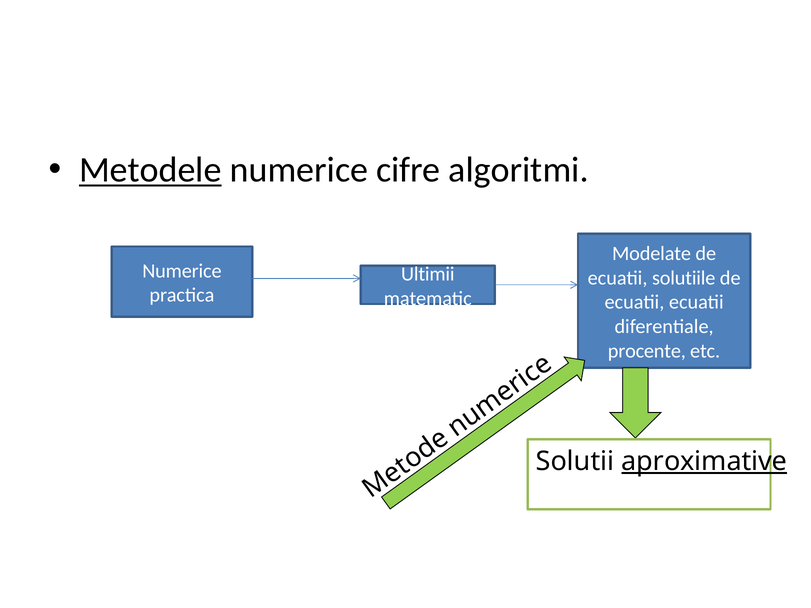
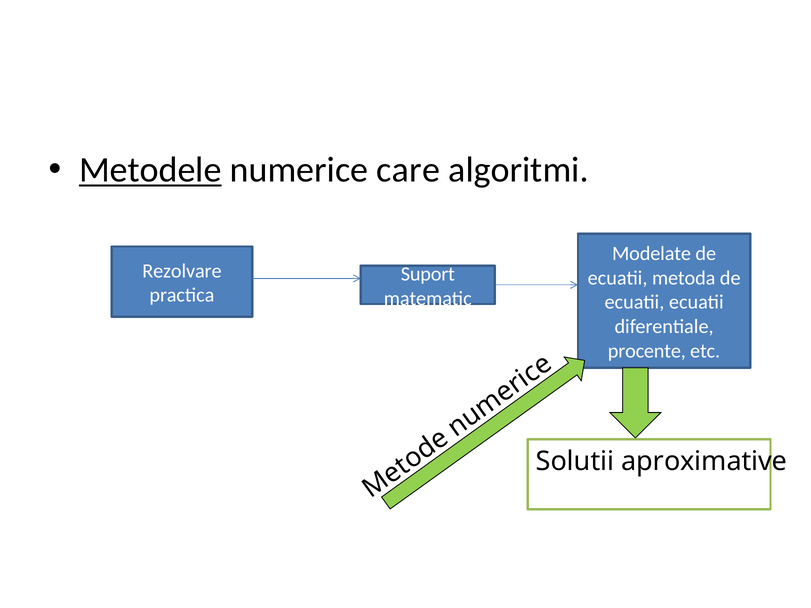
cifre: cifre -> care
Numerice at (182, 271): Numerice -> Rezolvare
Ultimii: Ultimii -> Suport
solutiile: solutiile -> metoda
aproximative underline: present -> none
